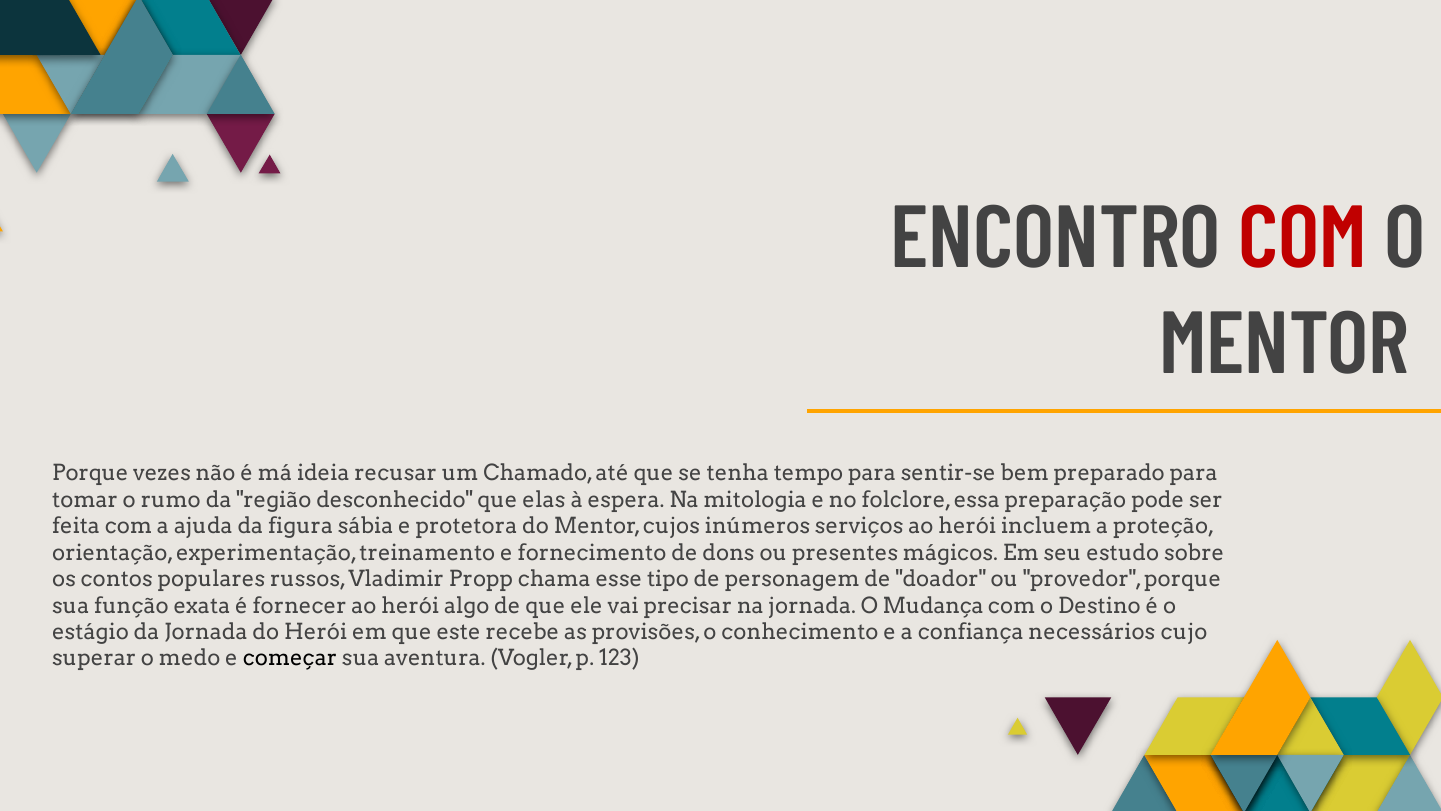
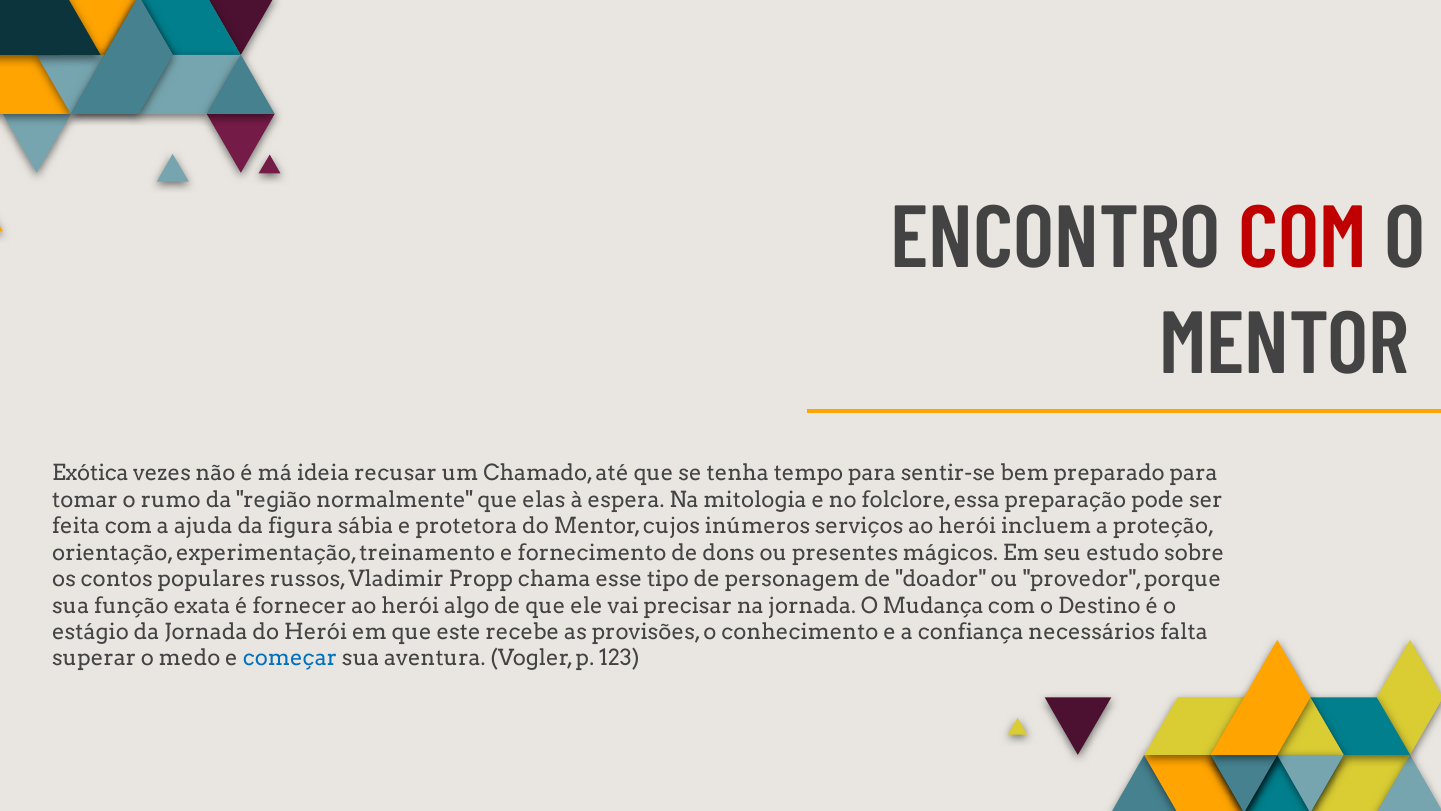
Porque at (90, 473): Porque -> Exótica
desconhecido: desconhecido -> normalmente
cujo: cujo -> falta
começar colour: black -> blue
